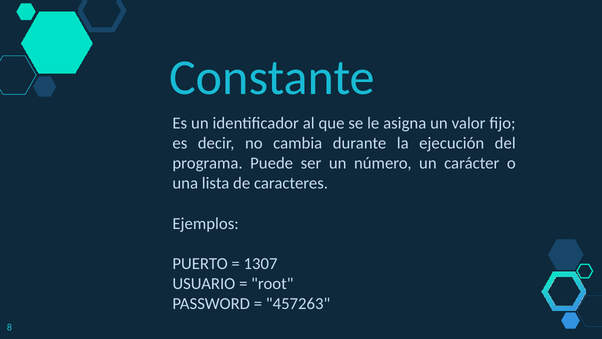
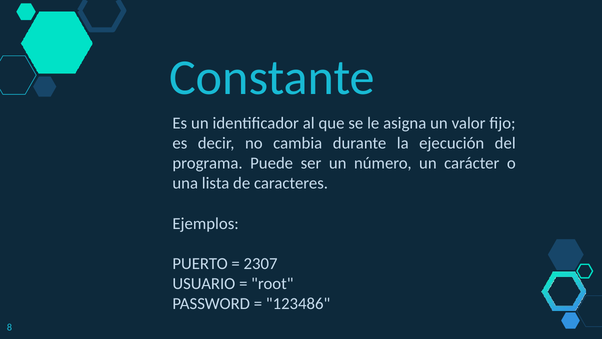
1307: 1307 -> 2307
457263: 457263 -> 123486
